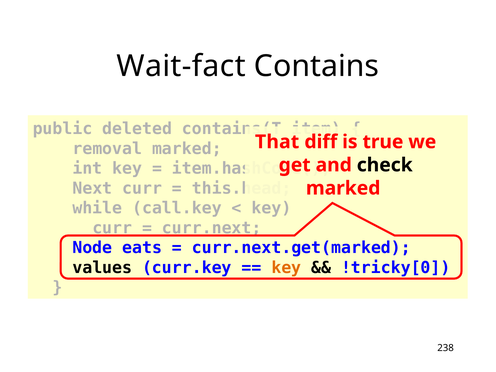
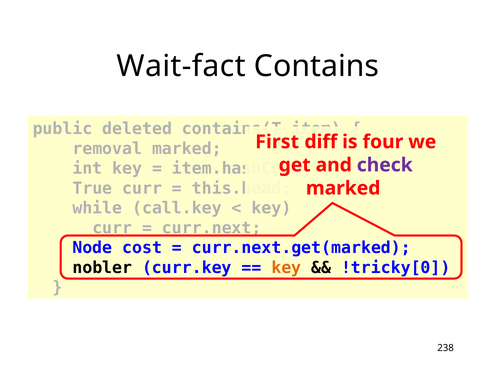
That: That -> First
true: true -> four
check colour: black -> purple
Next: Next -> True
eats: eats -> cost
values: values -> nobler
